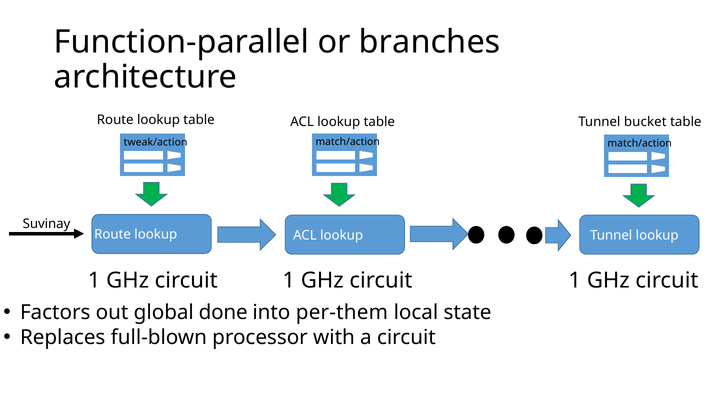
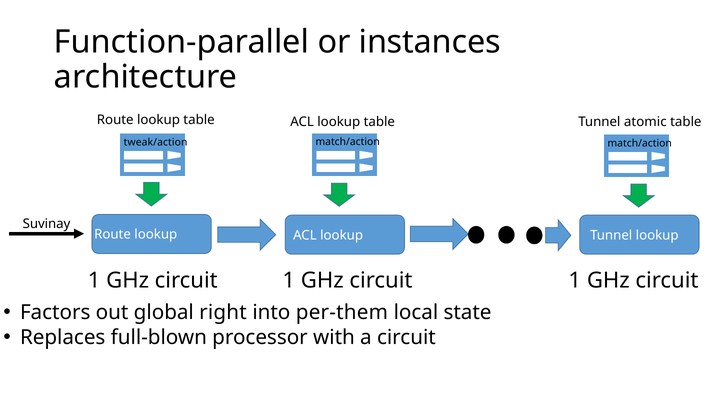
branches: branches -> instances
bucket: bucket -> atomic
done: done -> right
